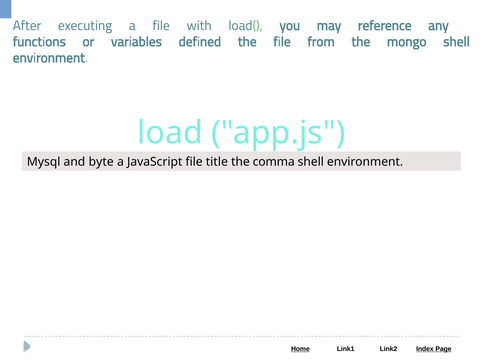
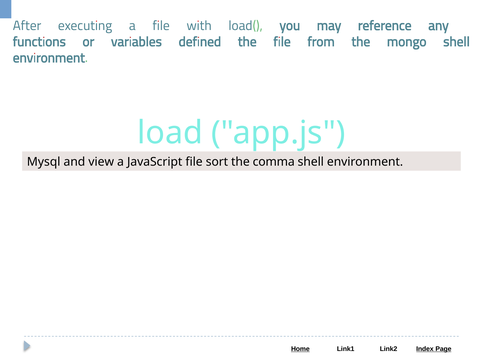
byte: byte -> view
title: title -> sort
